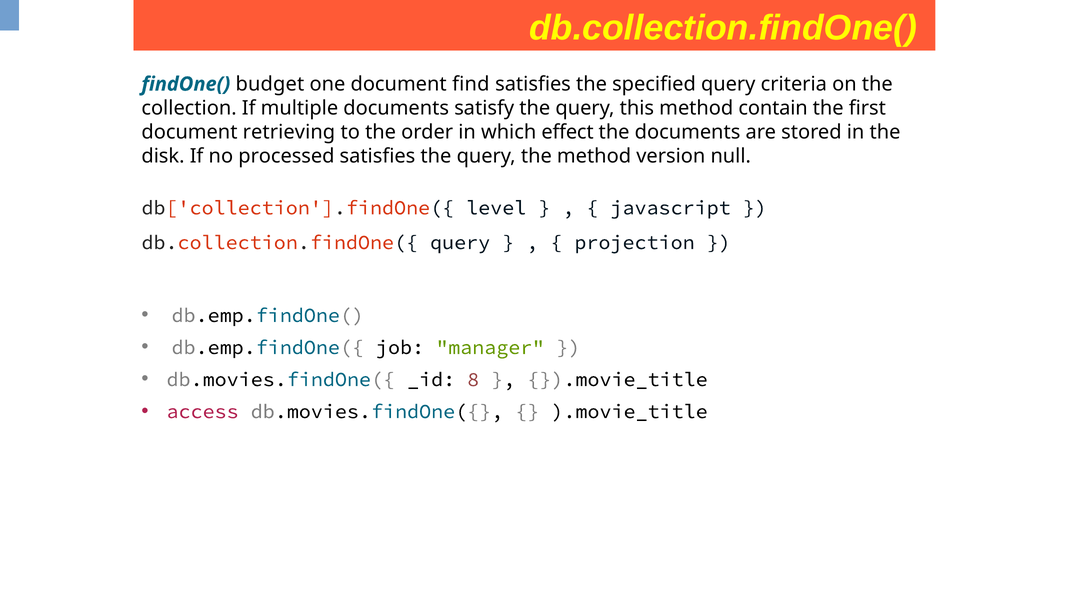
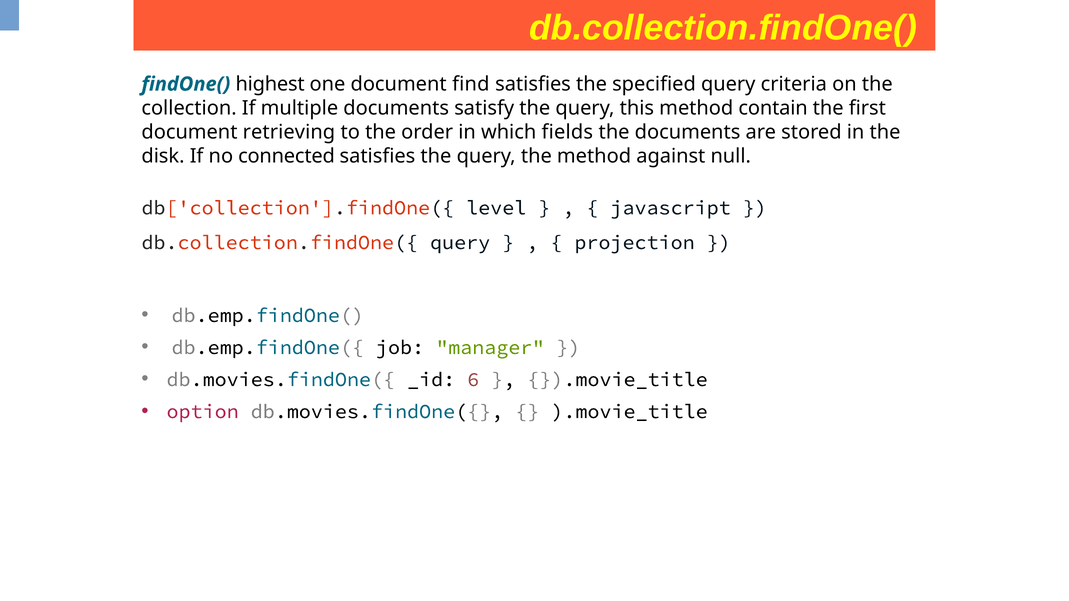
budget: budget -> highest
effect: effect -> fields
processed: processed -> connected
version: version -> against
8: 8 -> 6
access: access -> option
